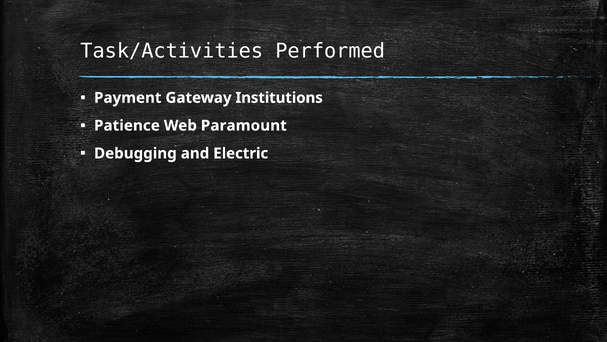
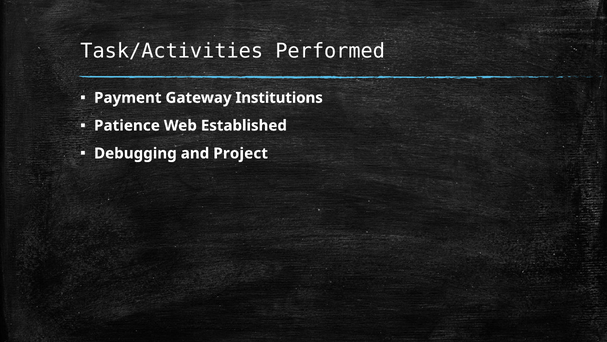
Paramount: Paramount -> Established
Electric: Electric -> Project
